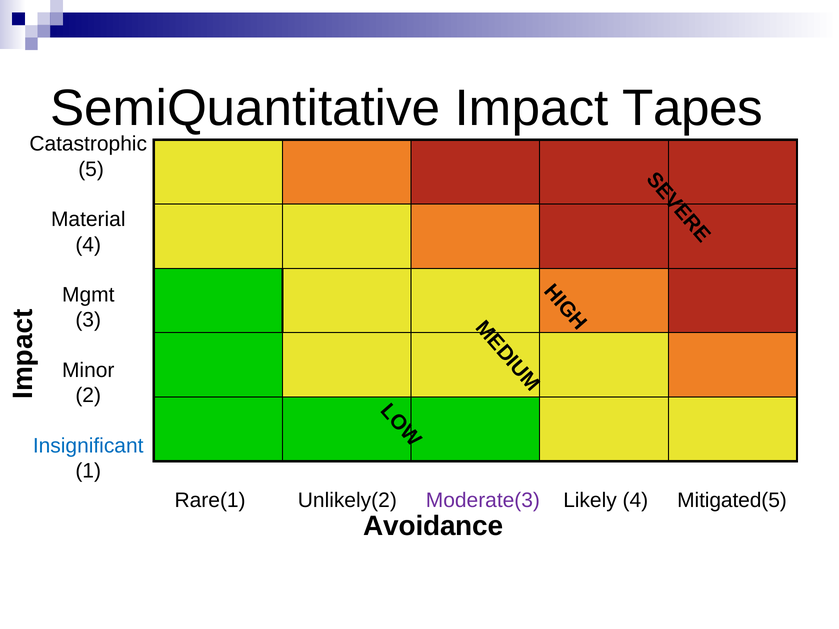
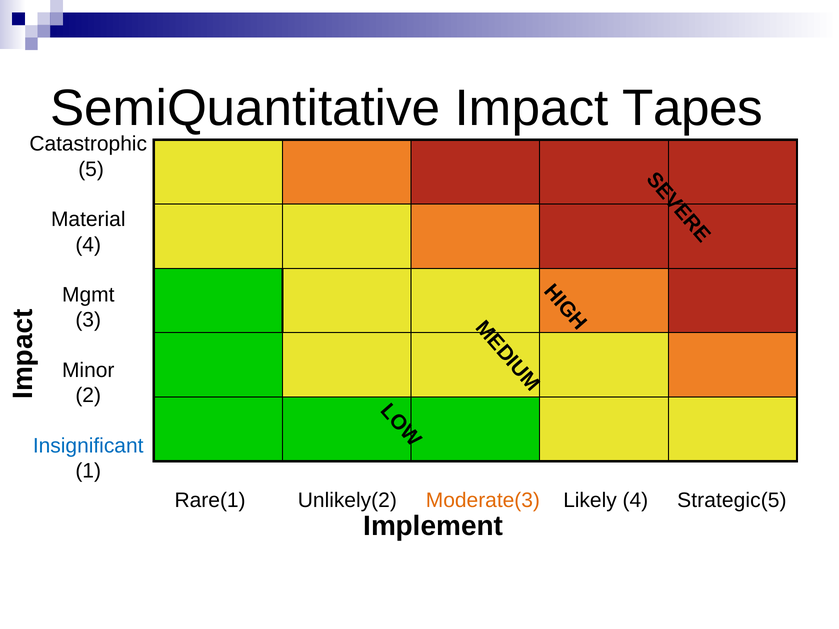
Moderate(3 colour: purple -> orange
Mitigated(5: Mitigated(5 -> Strategic(5
Avoidance: Avoidance -> Implement
